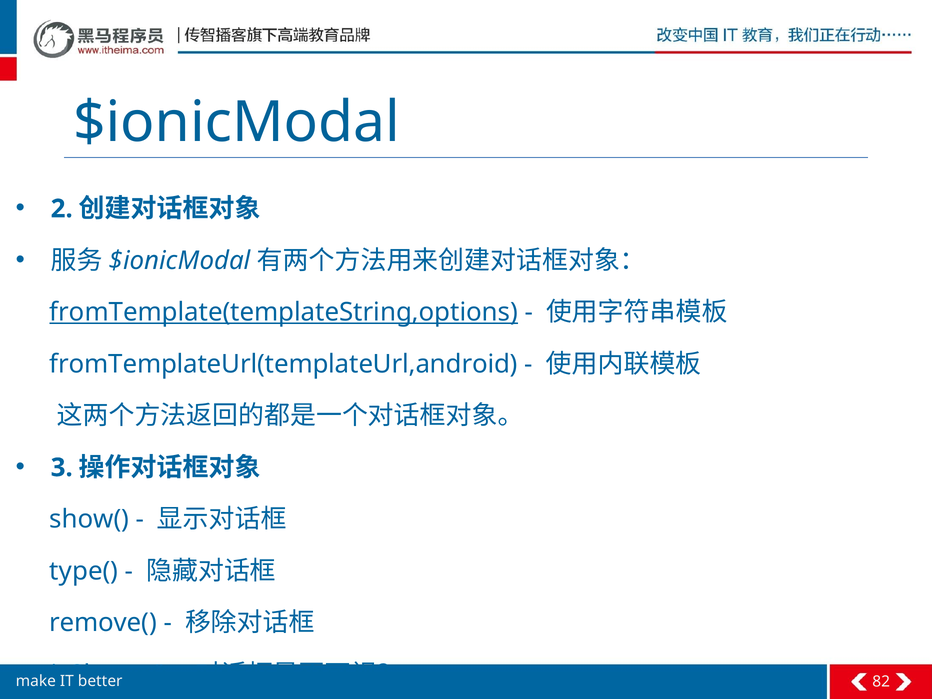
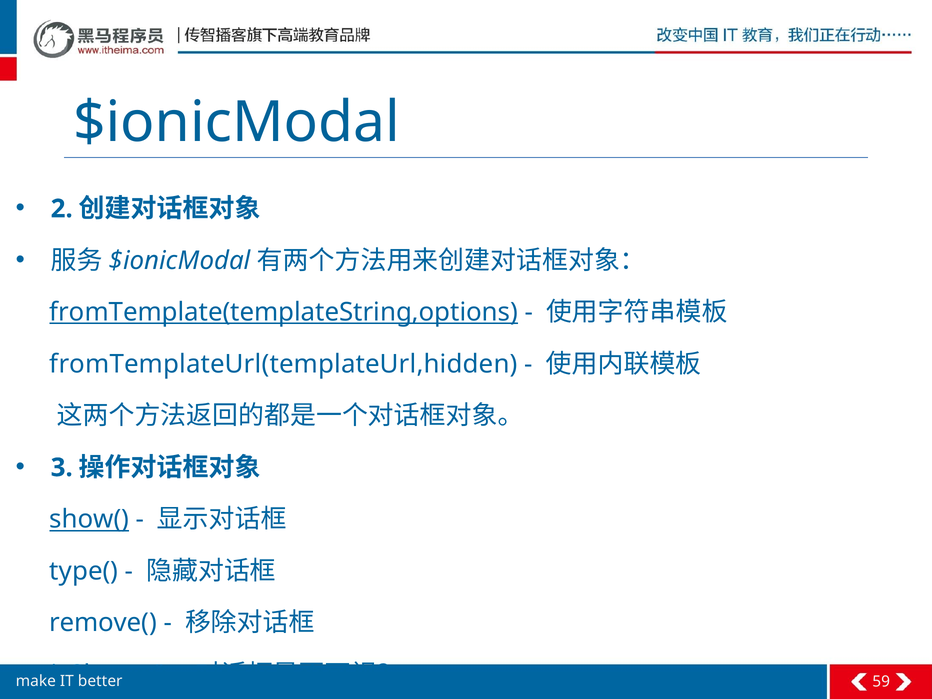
fromTemplateUrl(templateUrl,android: fromTemplateUrl(templateUrl,android -> fromTemplateUrl(templateUrl,hidden
show( underline: none -> present
82: 82 -> 59
